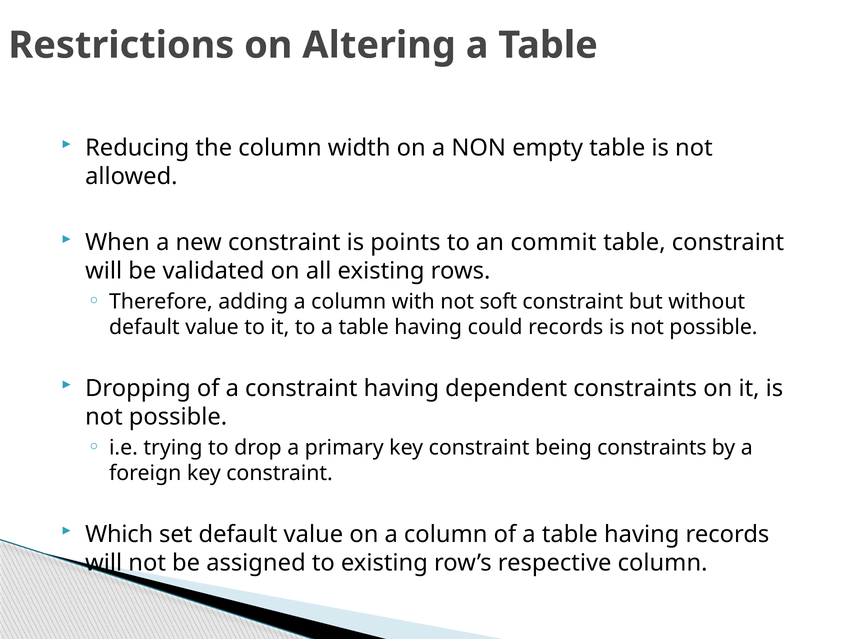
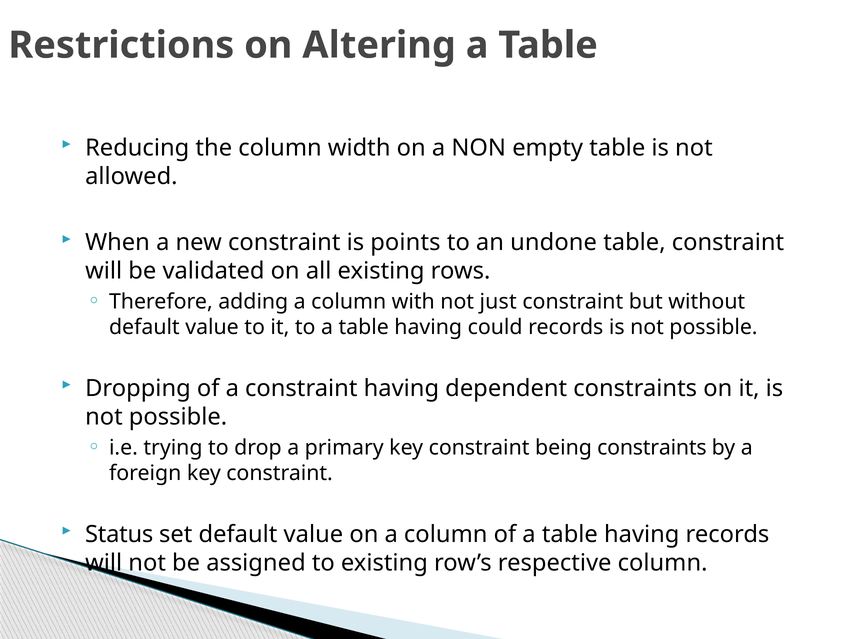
commit: commit -> undone
soft: soft -> just
Which: Which -> Status
